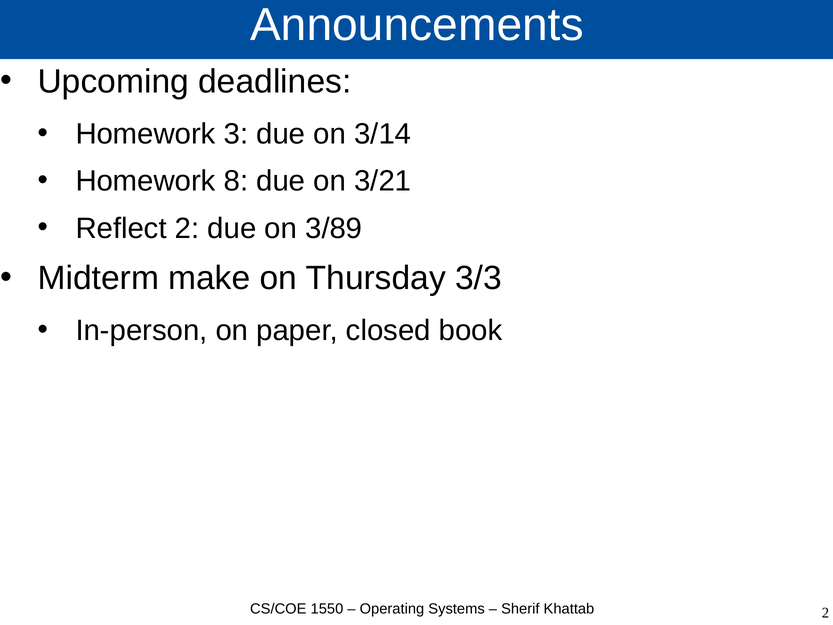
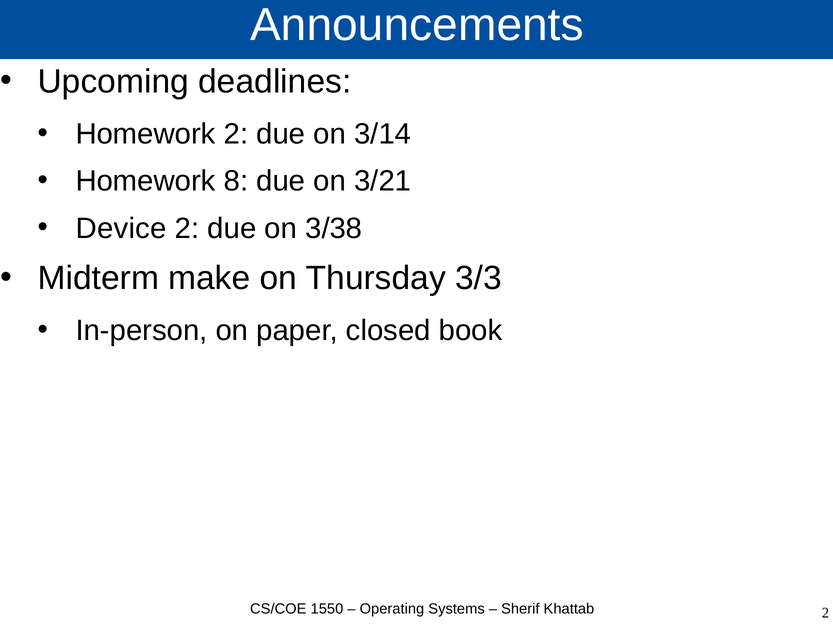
Homework 3: 3 -> 2
Reflect: Reflect -> Device
3/89: 3/89 -> 3/38
